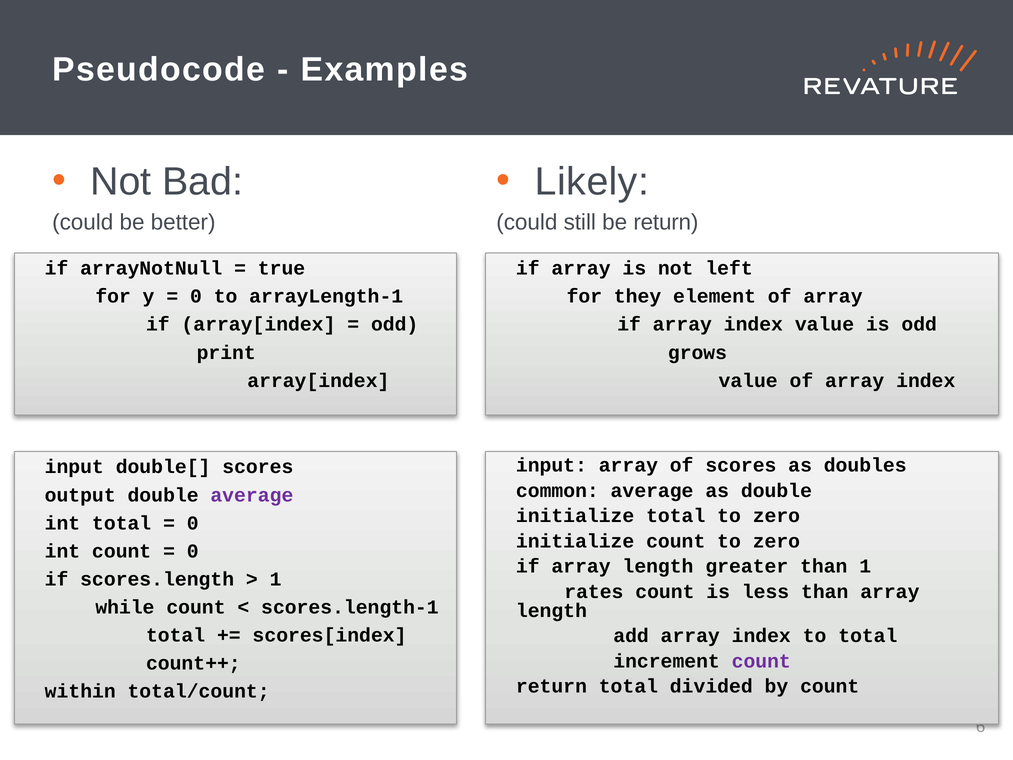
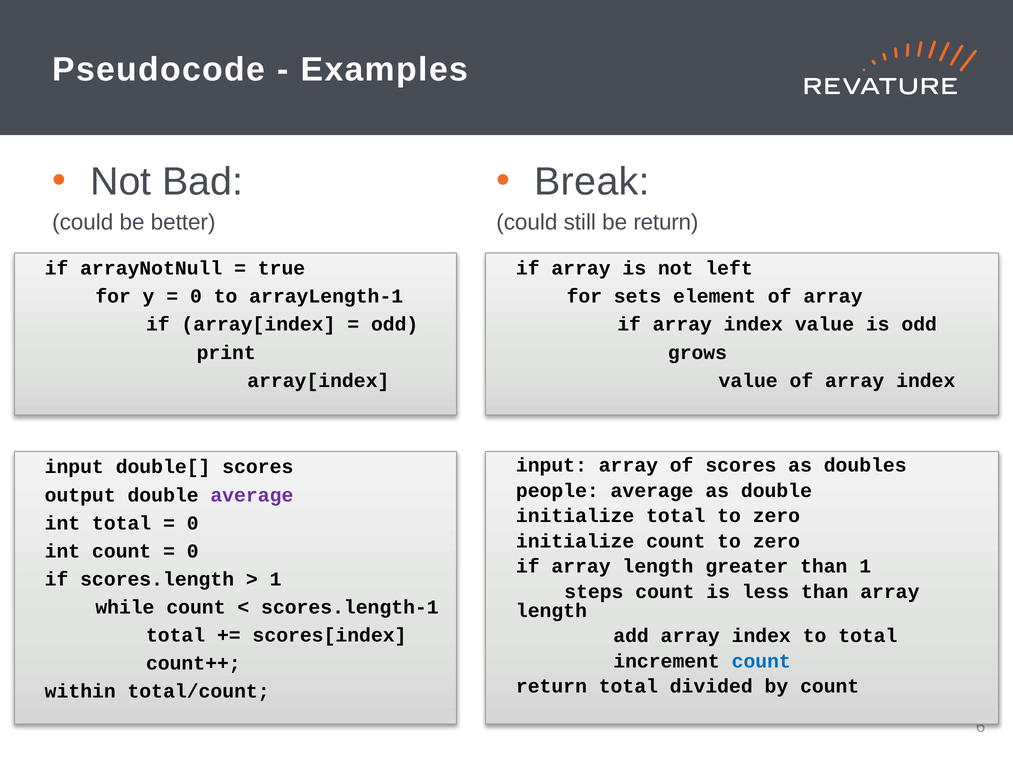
Likely: Likely -> Break
they: they -> sets
common: common -> people
rates: rates -> steps
count at (761, 661) colour: purple -> blue
